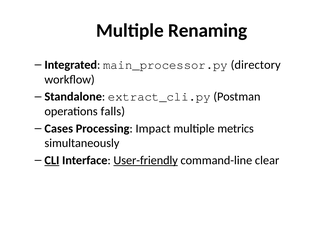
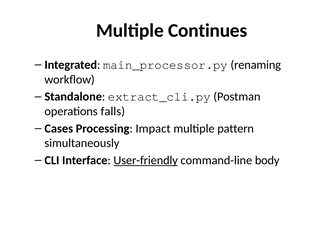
Renaming: Renaming -> Continues
directory: directory -> renaming
metrics: metrics -> pattern
CLI underline: present -> none
clear: clear -> body
